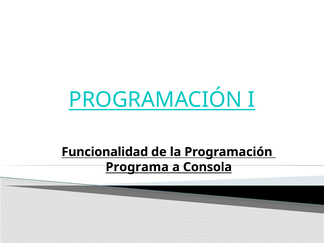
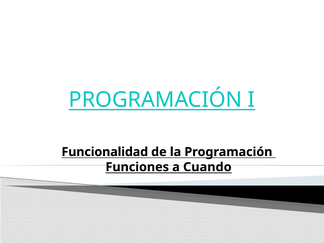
Programa: Programa -> Funciones
Consola: Consola -> Cuando
